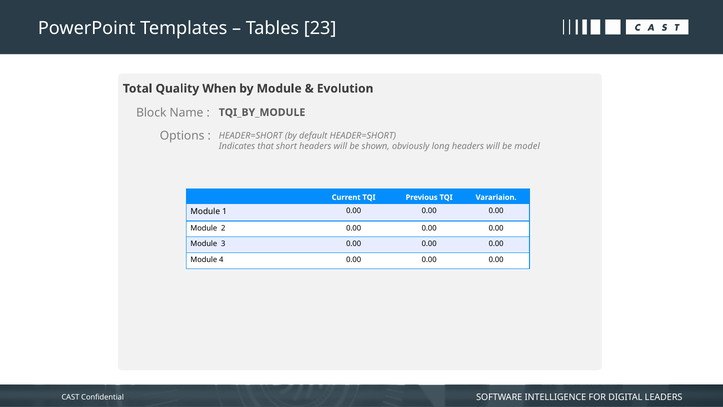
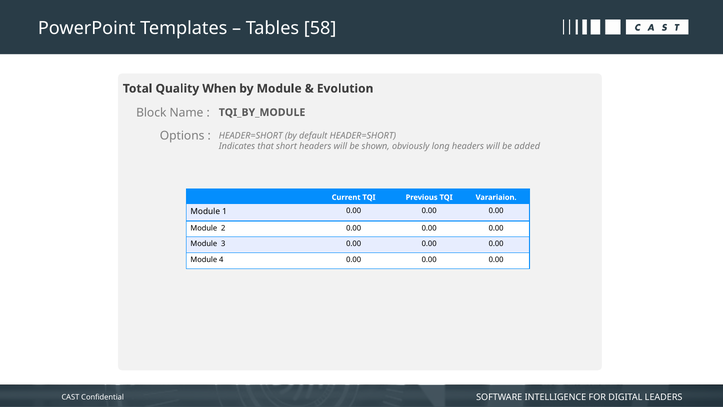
23: 23 -> 58
model: model -> added
